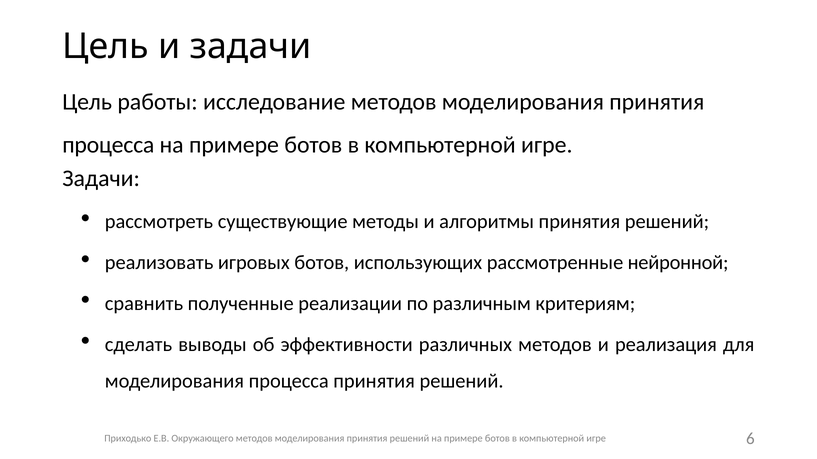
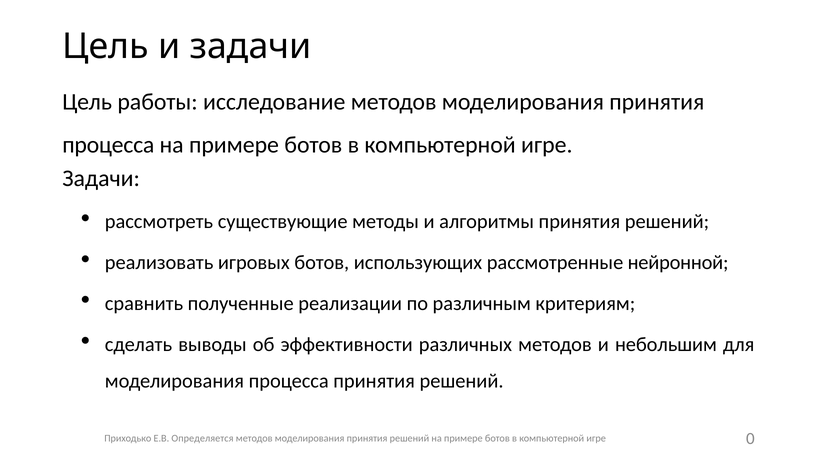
реализация: реализация -> небольшим
Окружающего: Окружающего -> Определяется
6: 6 -> 0
